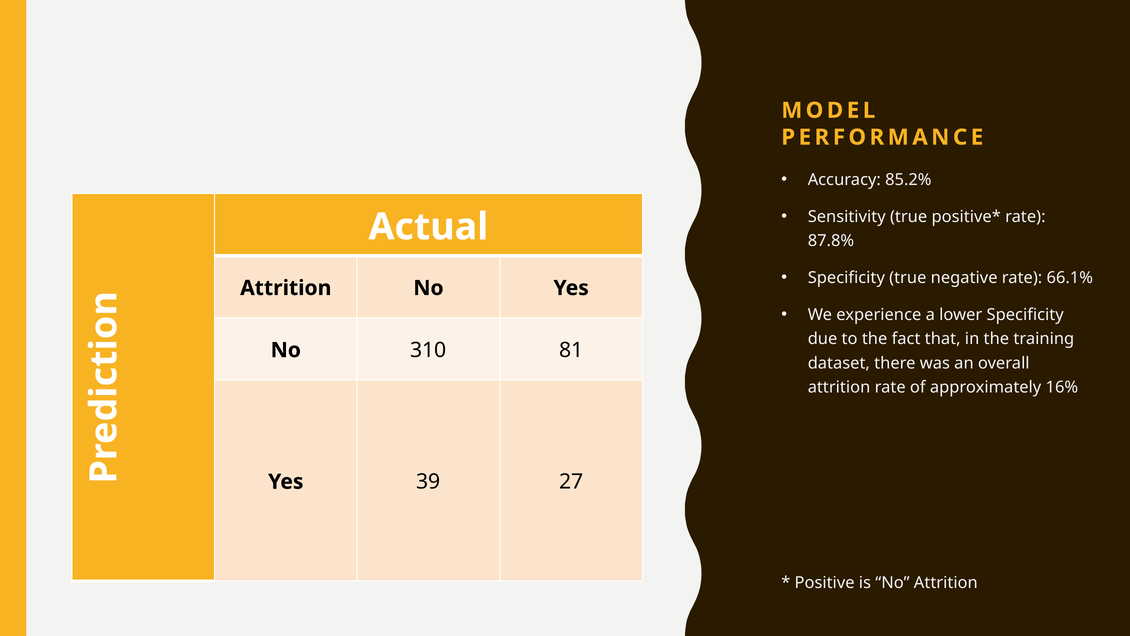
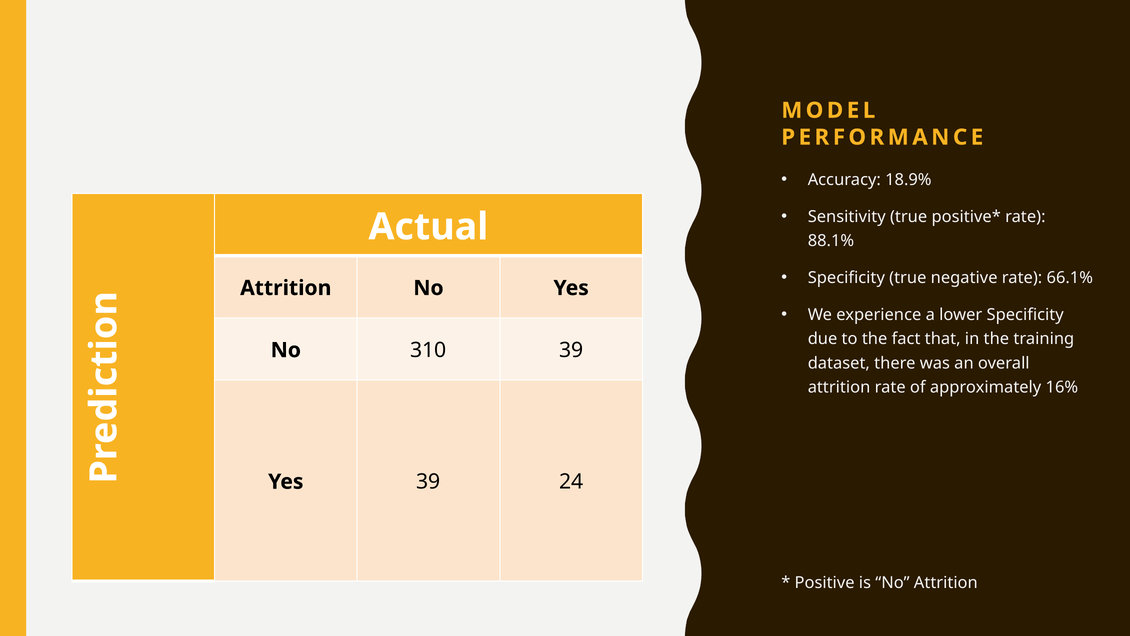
85.2%: 85.2% -> 18.9%
87.8%: 87.8% -> 88.1%
310 81: 81 -> 39
27: 27 -> 24
